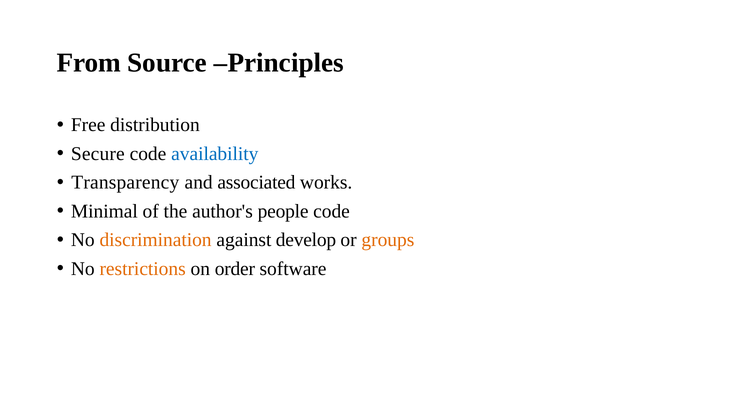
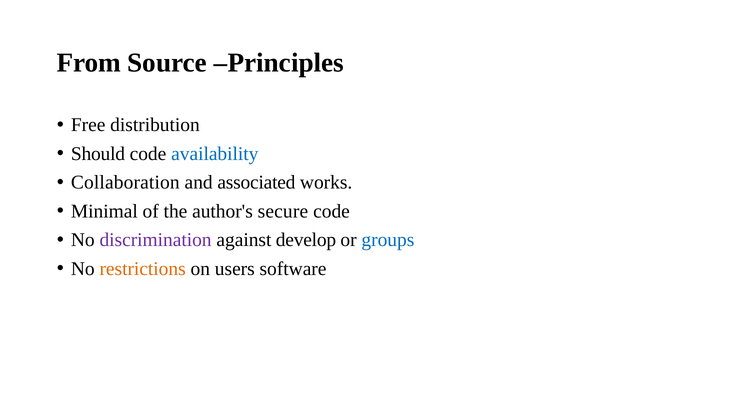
Secure: Secure -> Should
Transparency: Transparency -> Collaboration
people: people -> secure
discrimination colour: orange -> purple
groups colour: orange -> blue
order: order -> users
